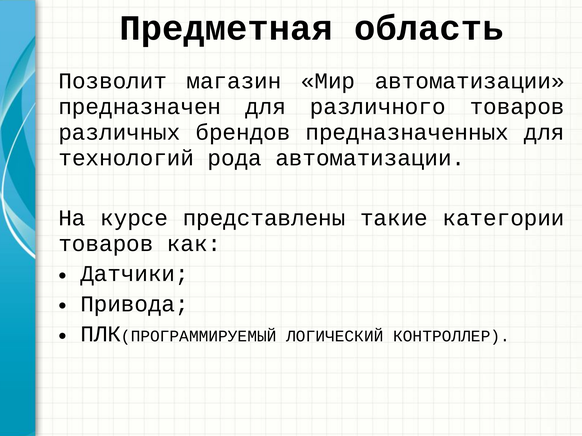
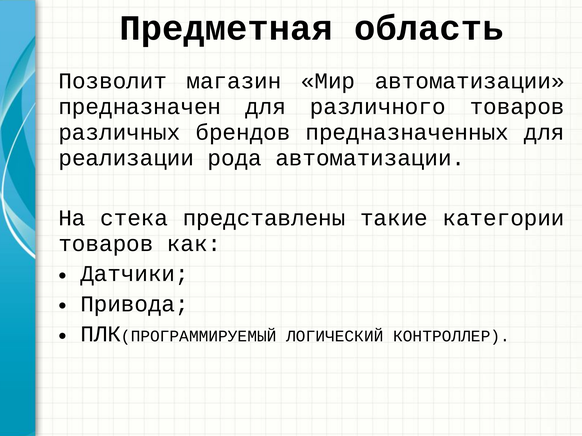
технологий: технологий -> реализации
курсе: курсе -> стека
